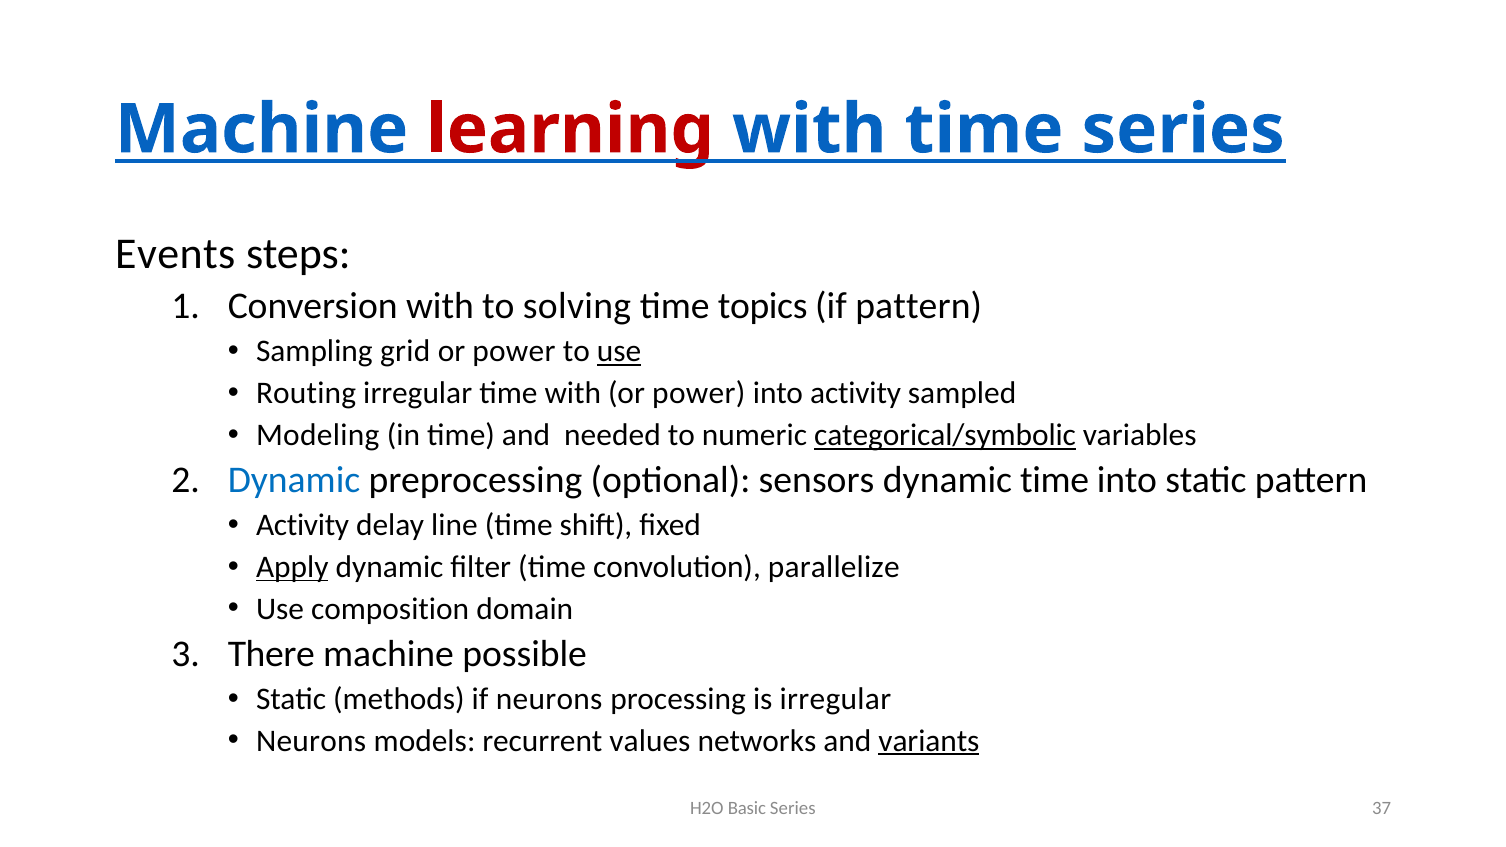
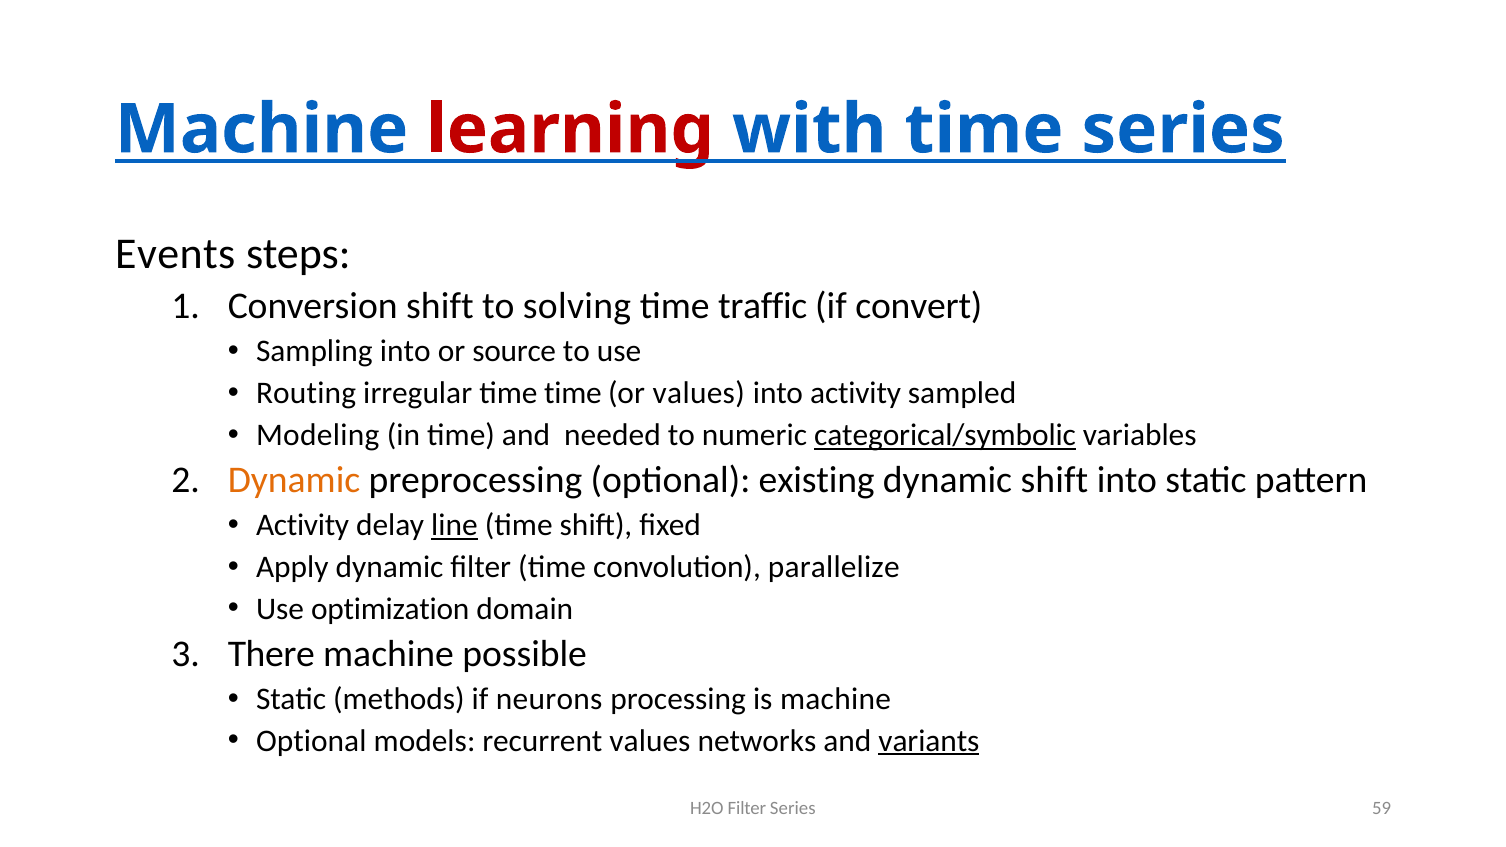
Conversion with: with -> shift
topics: topics -> traffic
if pattern: pattern -> convert
Sampling grid: grid -> into
power at (514, 352): power -> source
use at (619, 352) underline: present -> none
time with: with -> time
power at (699, 393): power -> values
Dynamic at (294, 480) colour: blue -> orange
sensors: sensors -> existing
dynamic time: time -> shift
line underline: none -> present
Apply underline: present -> none
composition: composition -> optimization
is irregular: irregular -> machine
Neurons at (311, 741): Neurons -> Optional
H2O Basic: Basic -> Filter
37: 37 -> 59
